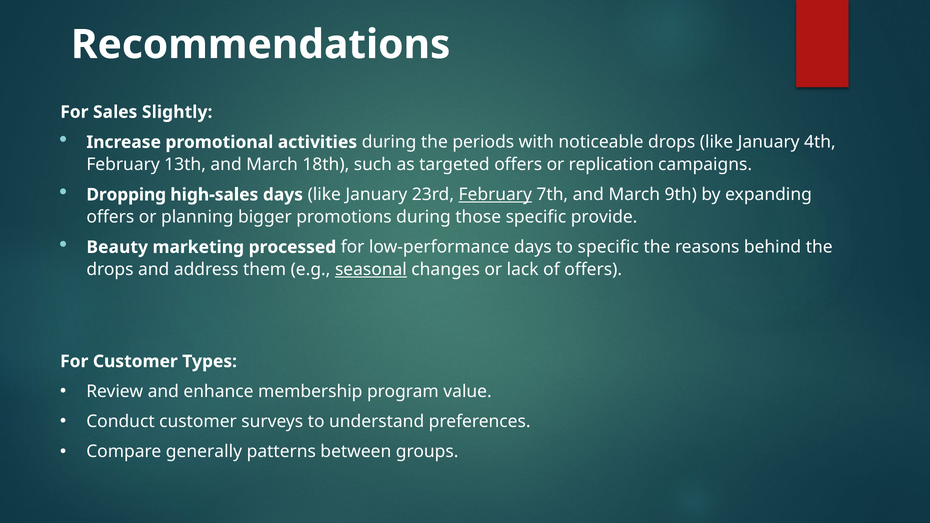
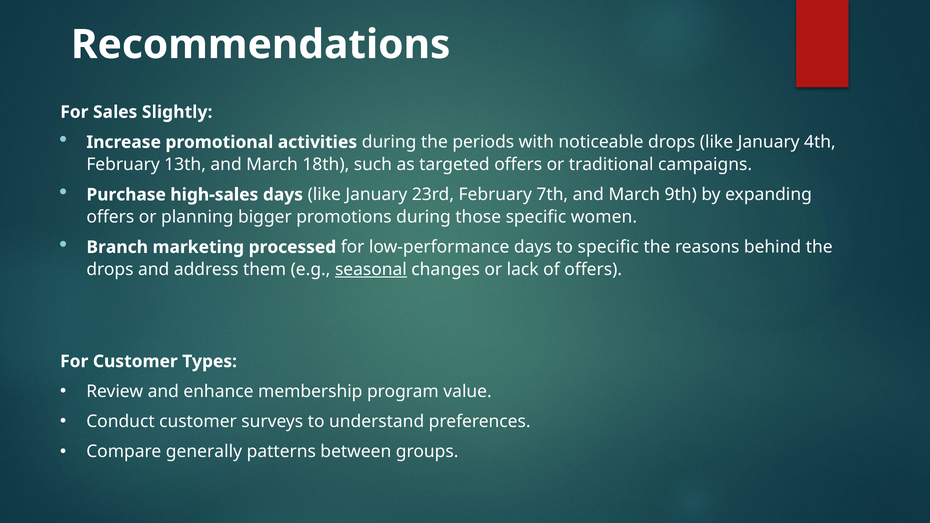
replication: replication -> traditional
Dropping: Dropping -> Purchase
February at (495, 195) underline: present -> none
provide: provide -> women
Beauty: Beauty -> Branch
